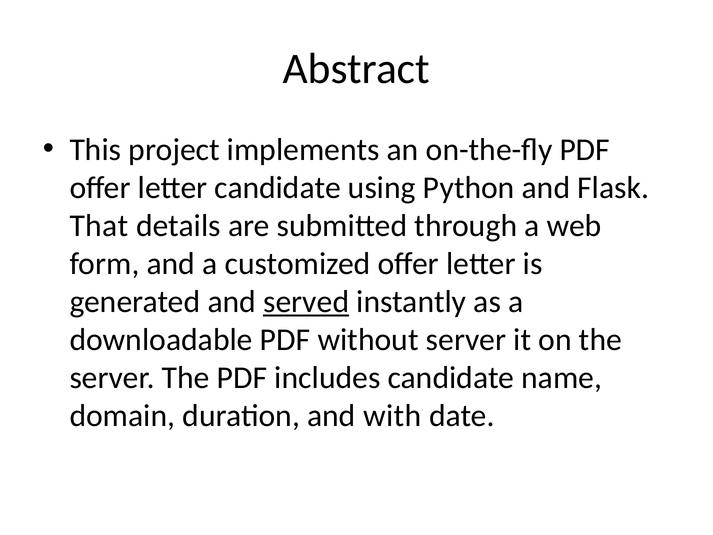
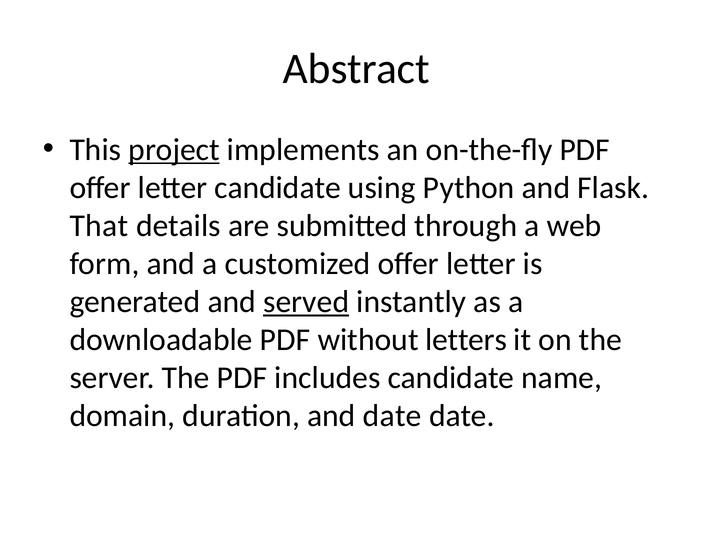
project underline: none -> present
without server: server -> letters
and with: with -> date
